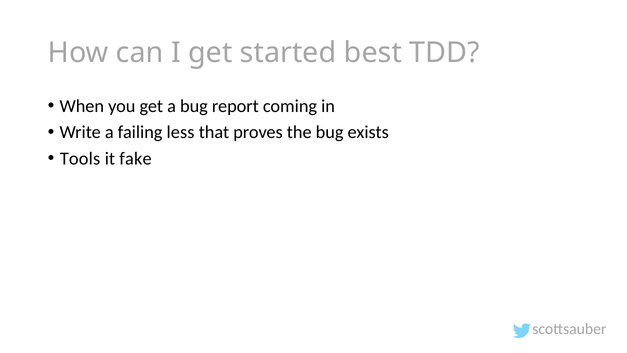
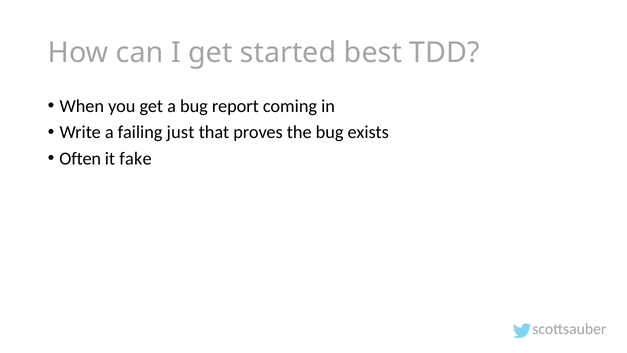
less: less -> just
Tools: Tools -> Often
